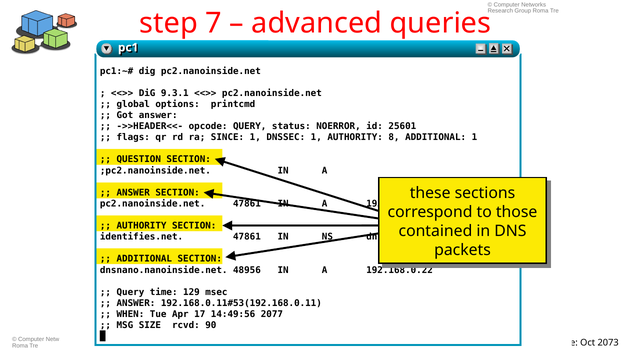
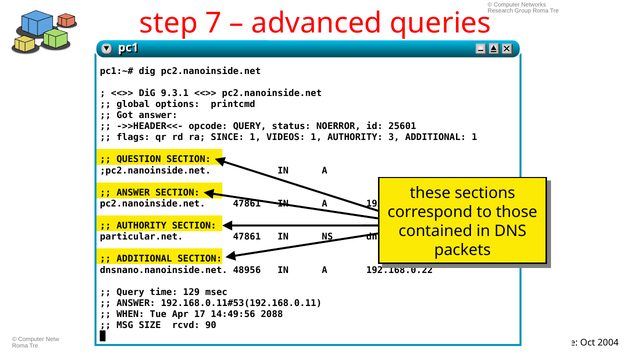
DNSSEC: DNSSEC -> VIDEOS
8: 8 -> 3
identifies.net: identifies.net -> particular.net
2077: 2077 -> 2088
2073: 2073 -> 2004
